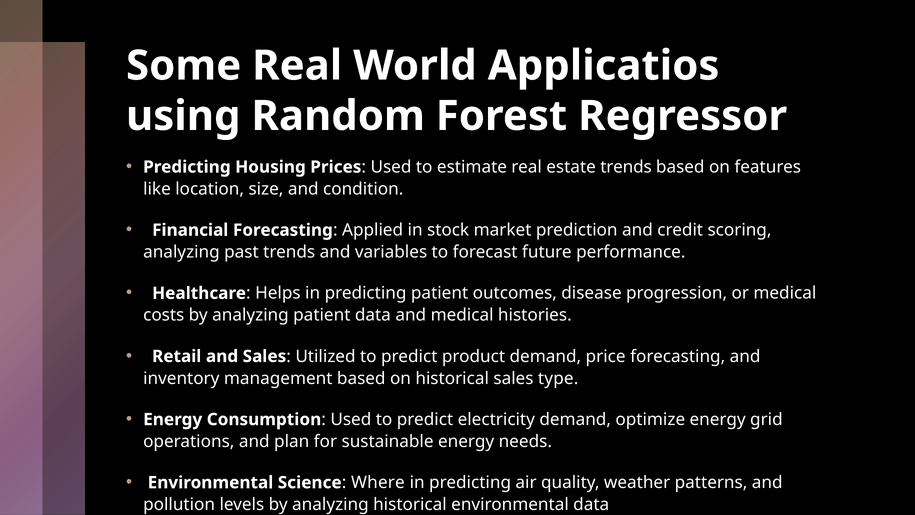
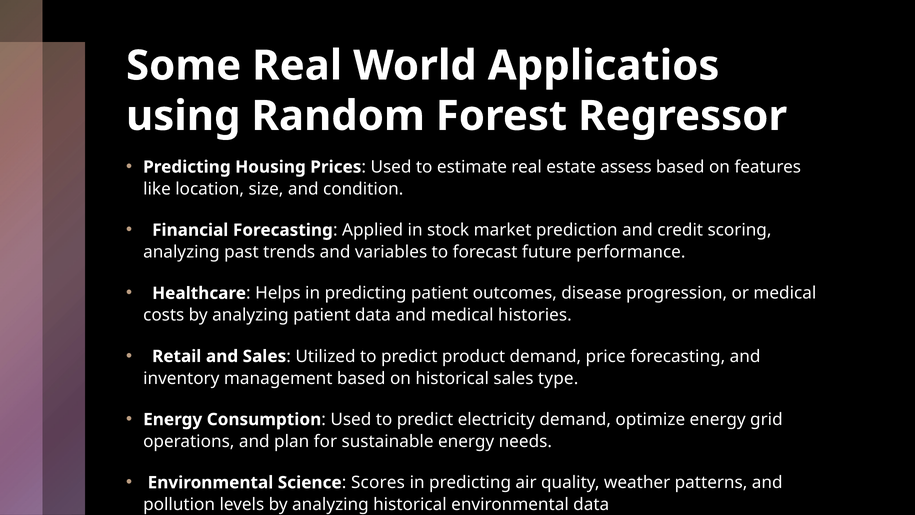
estate trends: trends -> assess
Where: Where -> Scores
